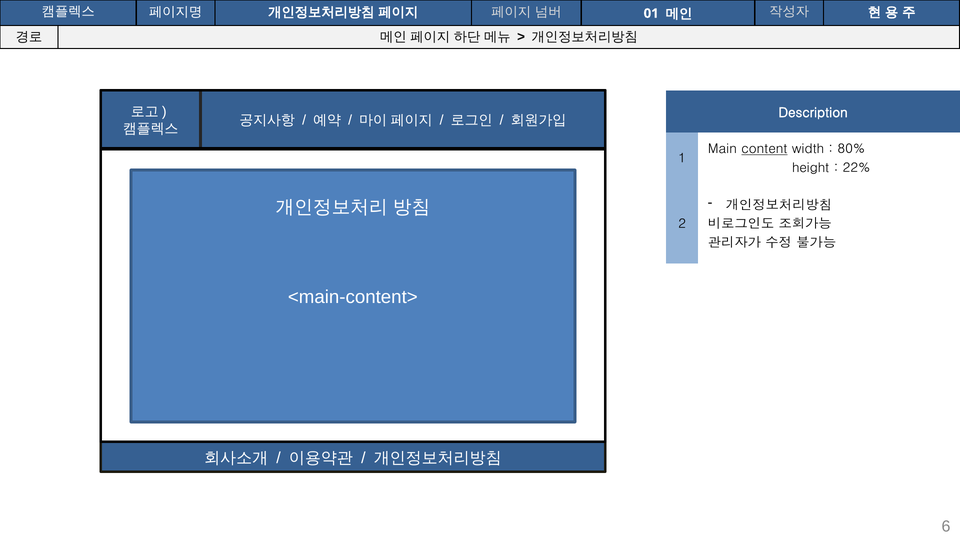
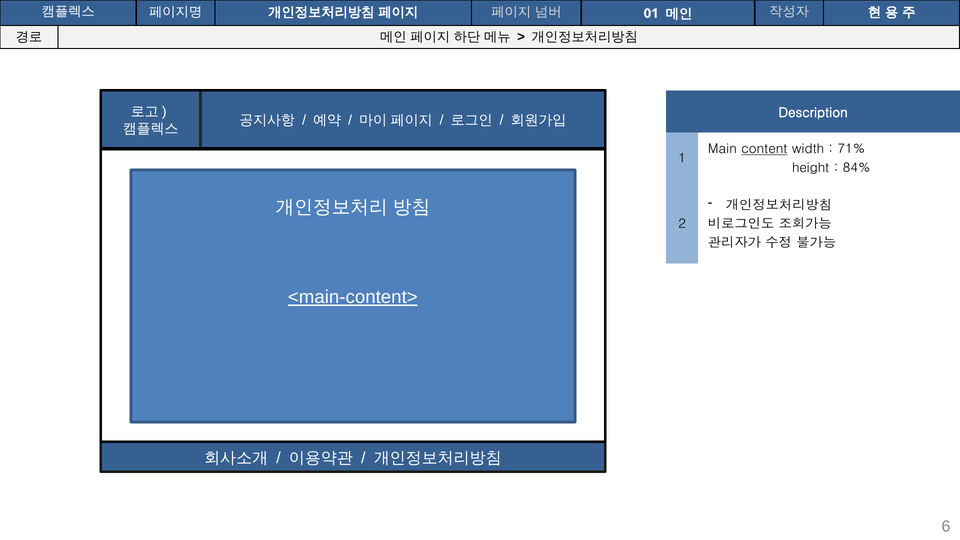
80%: 80% -> 71%
22%: 22% -> 84%
<main-content> underline: none -> present
